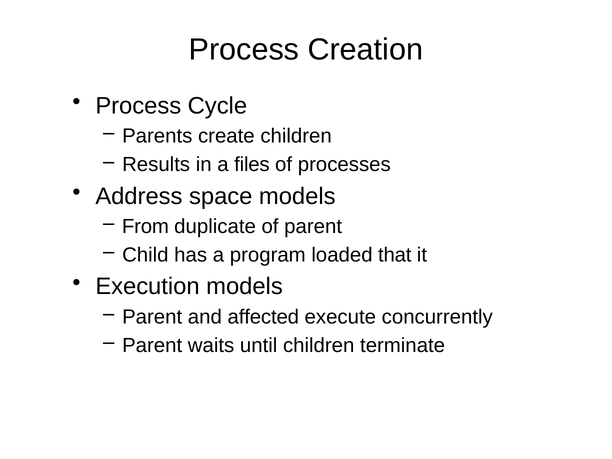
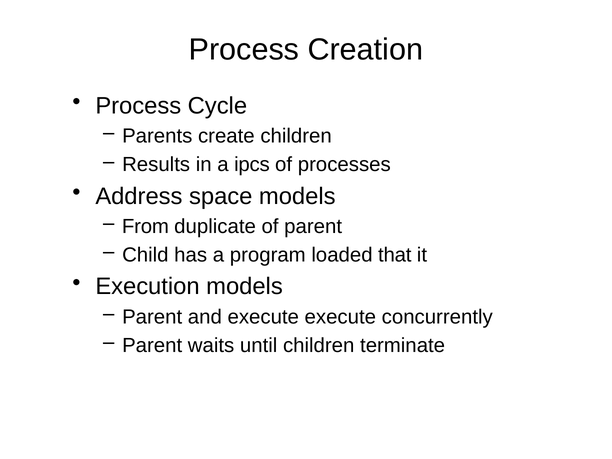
files: files -> ipcs
and affected: affected -> execute
